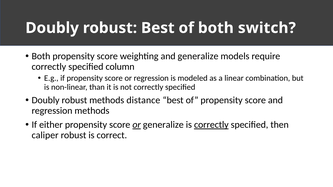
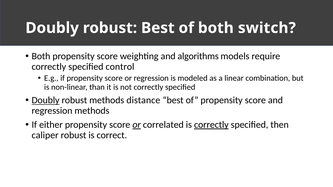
and generalize: generalize -> algorithms
column: column -> control
Doubly at (46, 100) underline: none -> present
or generalize: generalize -> correlated
